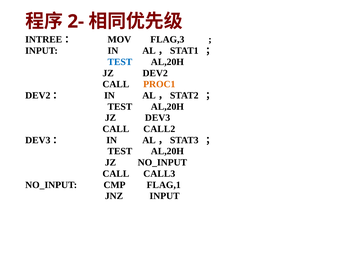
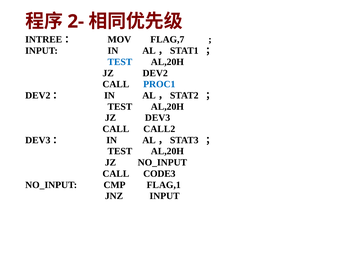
FLAG,3: FLAG,3 -> FLAG,7
PROC1 colour: orange -> blue
CALL3: CALL3 -> CODE3
